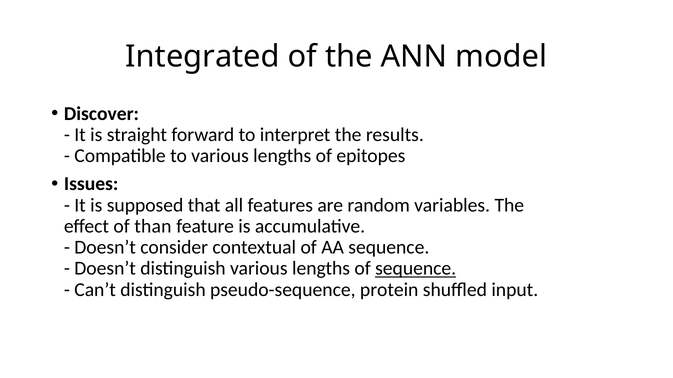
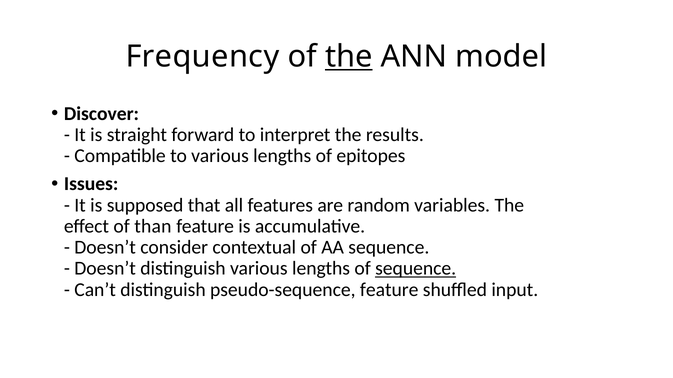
Integrated: Integrated -> Frequency
the at (349, 57) underline: none -> present
pseudo-sequence protein: protein -> feature
